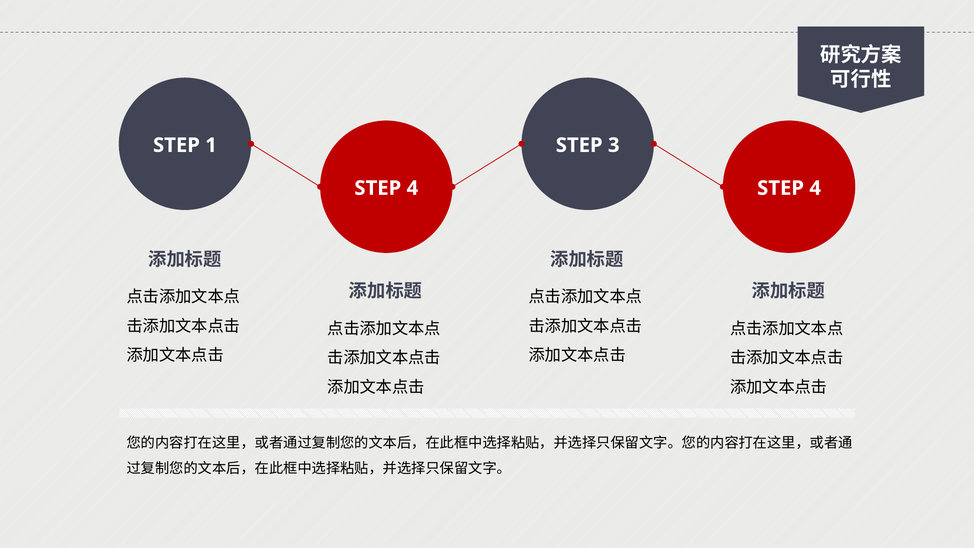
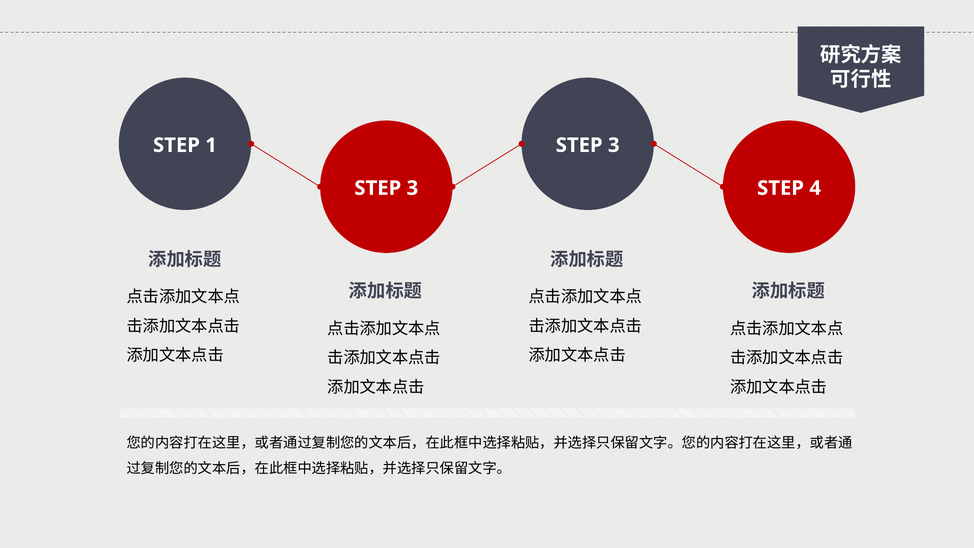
4 at (412, 188): 4 -> 3
